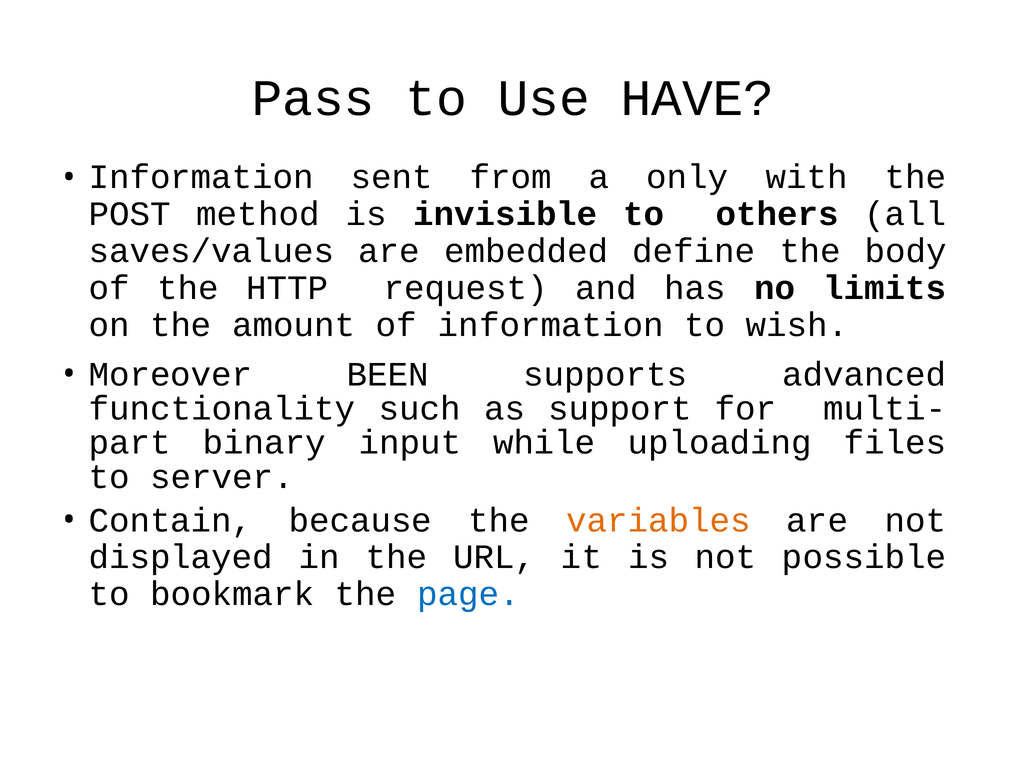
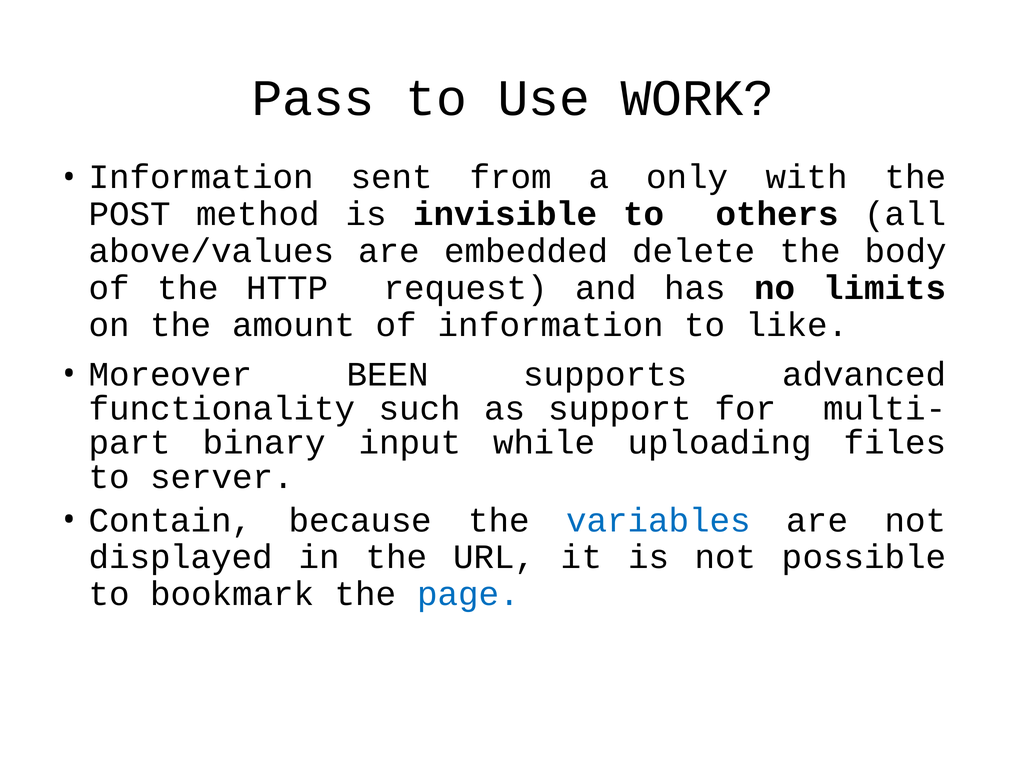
HAVE: HAVE -> WORK
saves/values: saves/values -> above/values
define: define -> delete
wish: wish -> like
variables colour: orange -> blue
